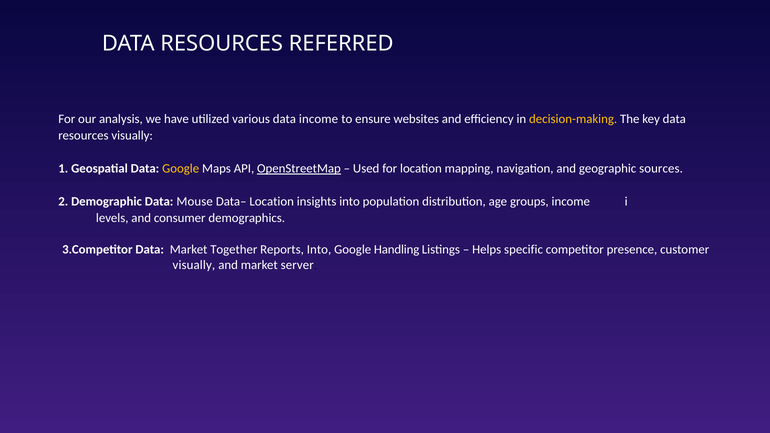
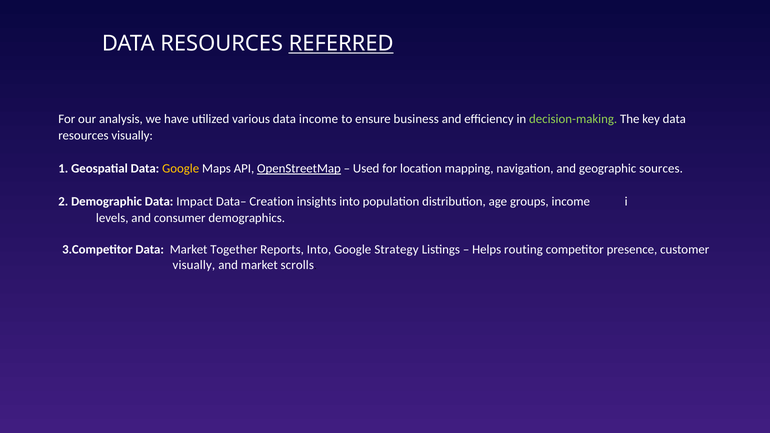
REFERRED underline: none -> present
websites: websites -> business
decision-making colour: yellow -> light green
Mouse: Mouse -> Impact
Data– Location: Location -> Creation
Handling: Handling -> Strategy
specific: specific -> routing
server: server -> scrolls
